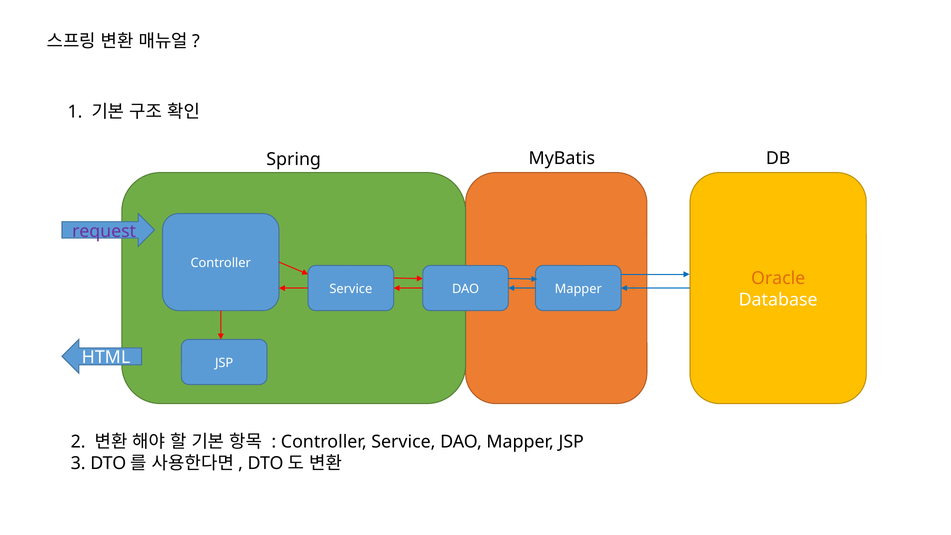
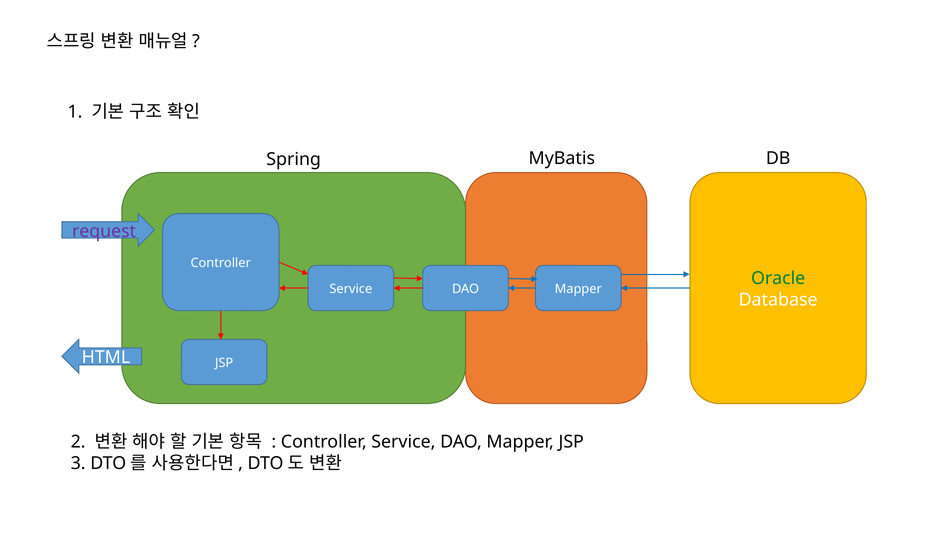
Oracle colour: orange -> green
